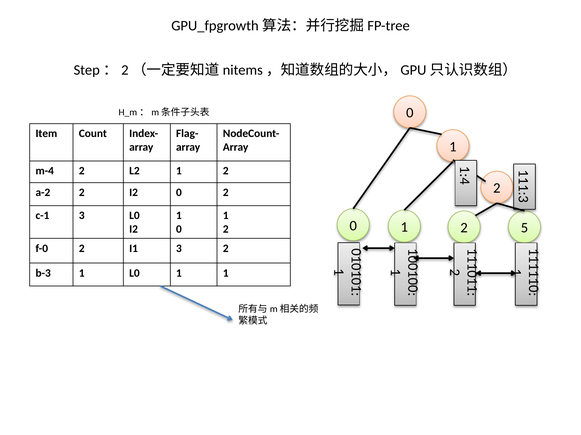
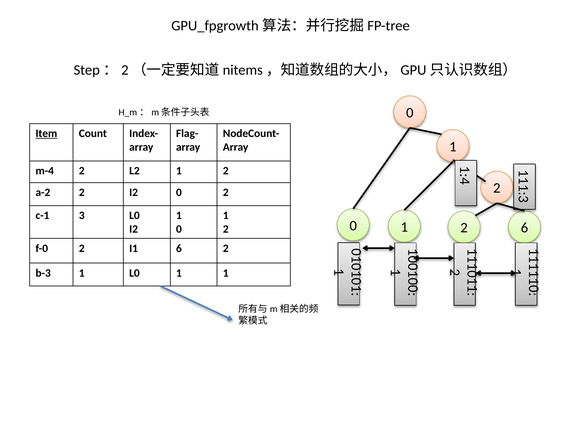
Item underline: none -> present
2 5: 5 -> 6
I1 3: 3 -> 6
